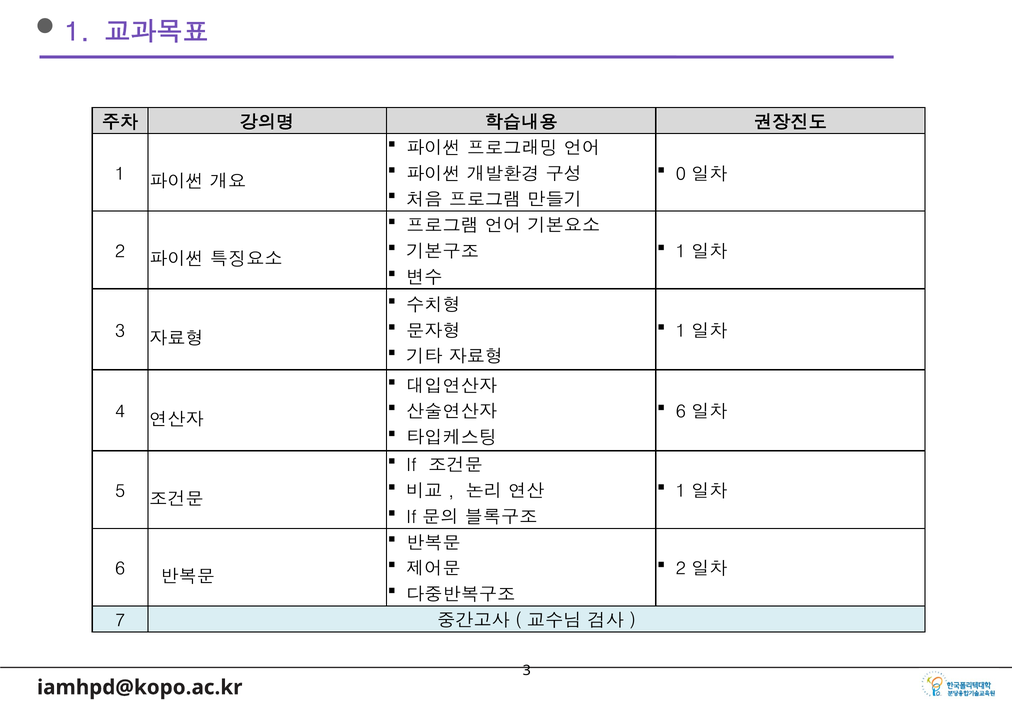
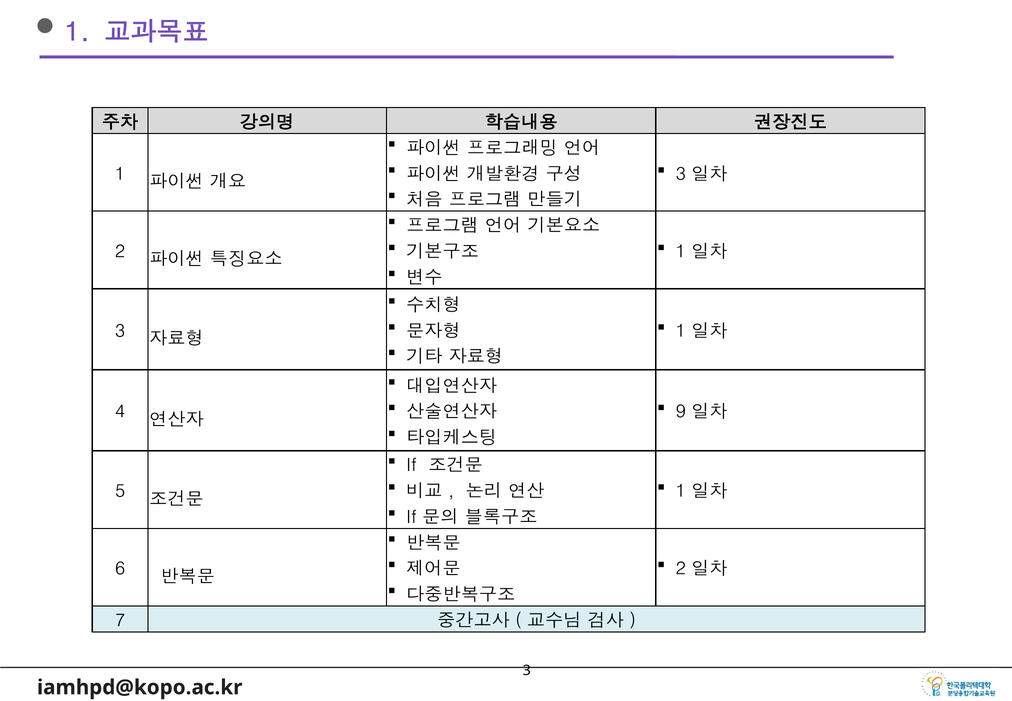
0 at (681, 174): 0 -> 3
6 at (681, 412): 6 -> 9
